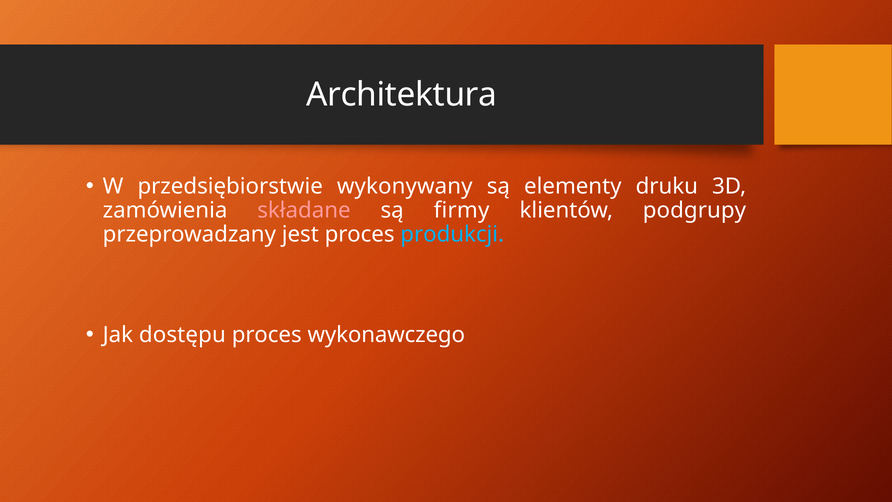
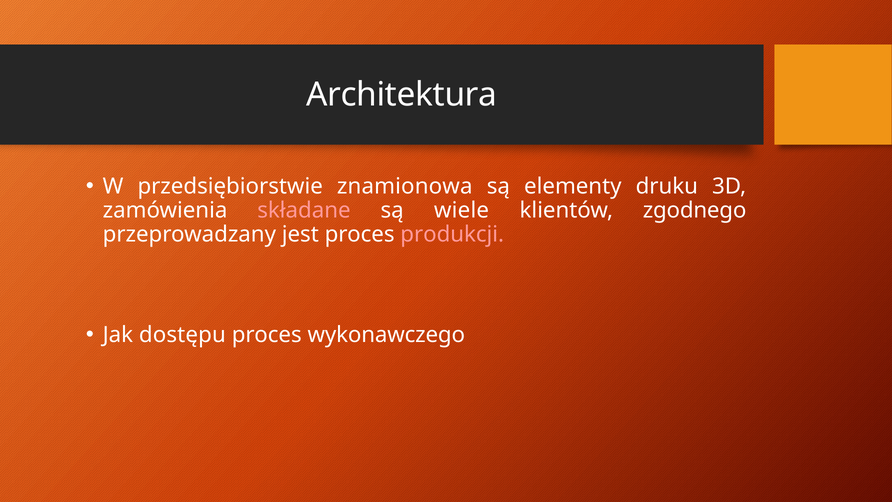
wykonywany: wykonywany -> znamionowa
firmy: firmy -> wiele
podgrupy: podgrupy -> zgodnego
produkcji colour: light blue -> pink
